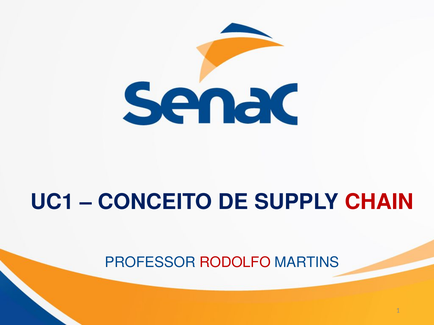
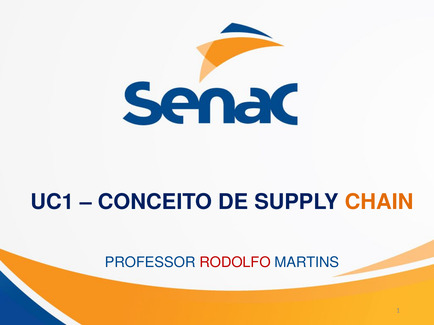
CHAIN colour: red -> orange
